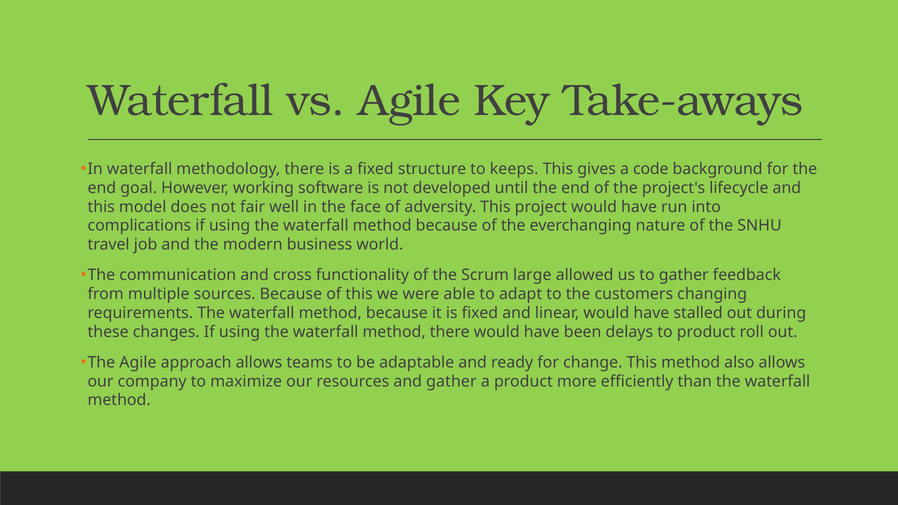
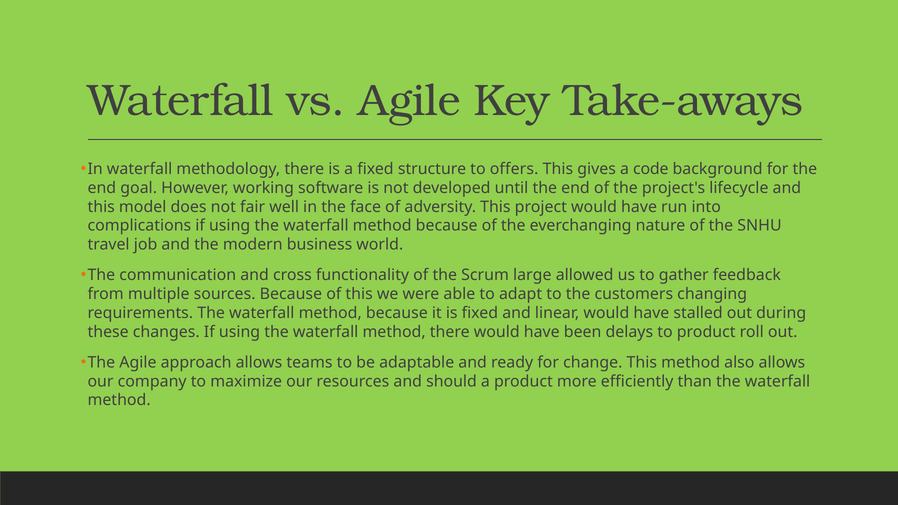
keeps: keeps -> offers
and gather: gather -> should
